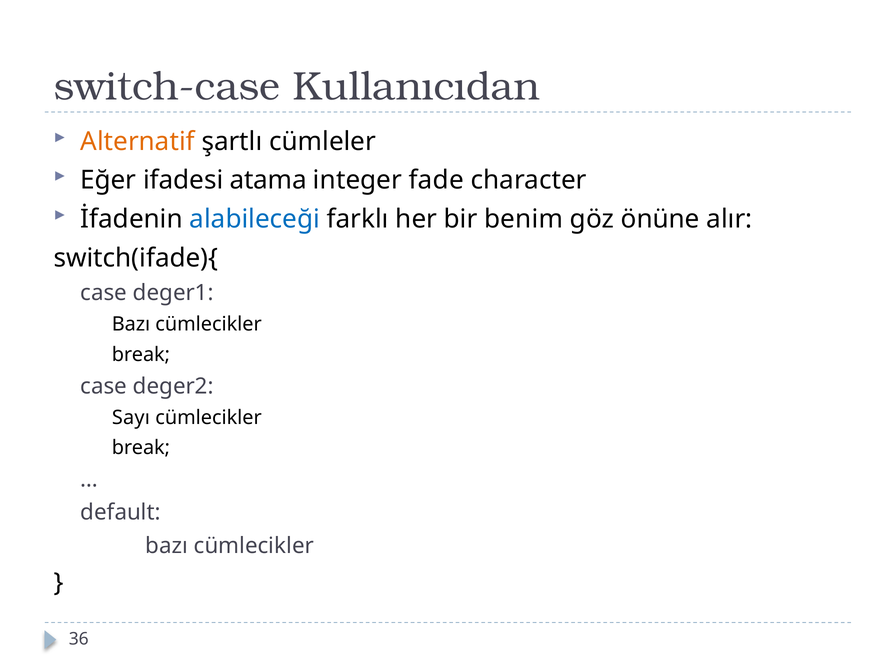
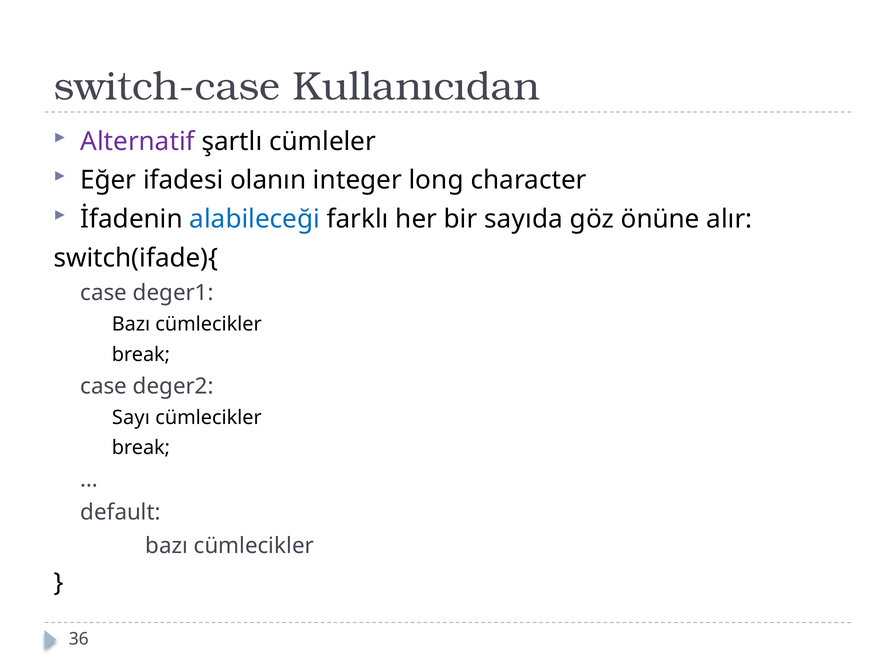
Alternatif colour: orange -> purple
atama: atama -> olanın
fade: fade -> long
benim: benim -> sayıda
